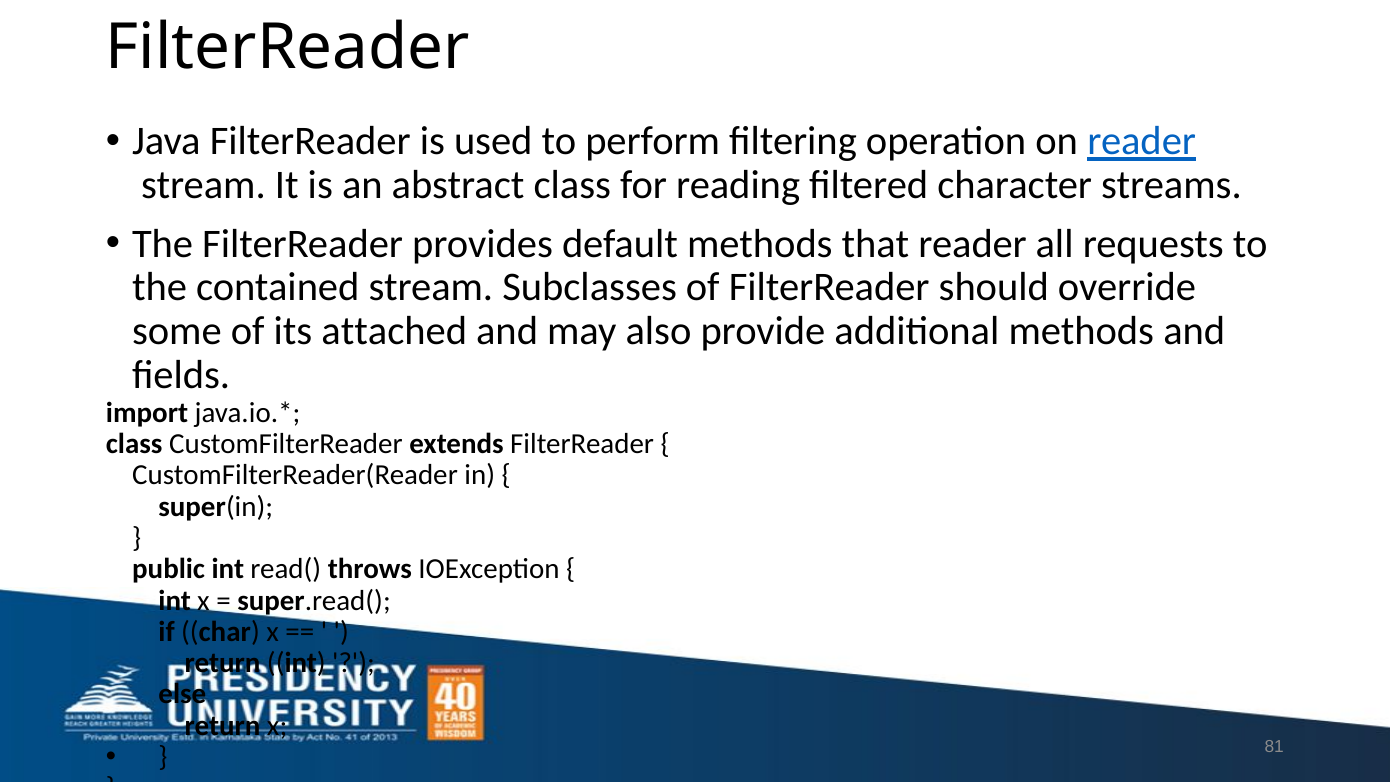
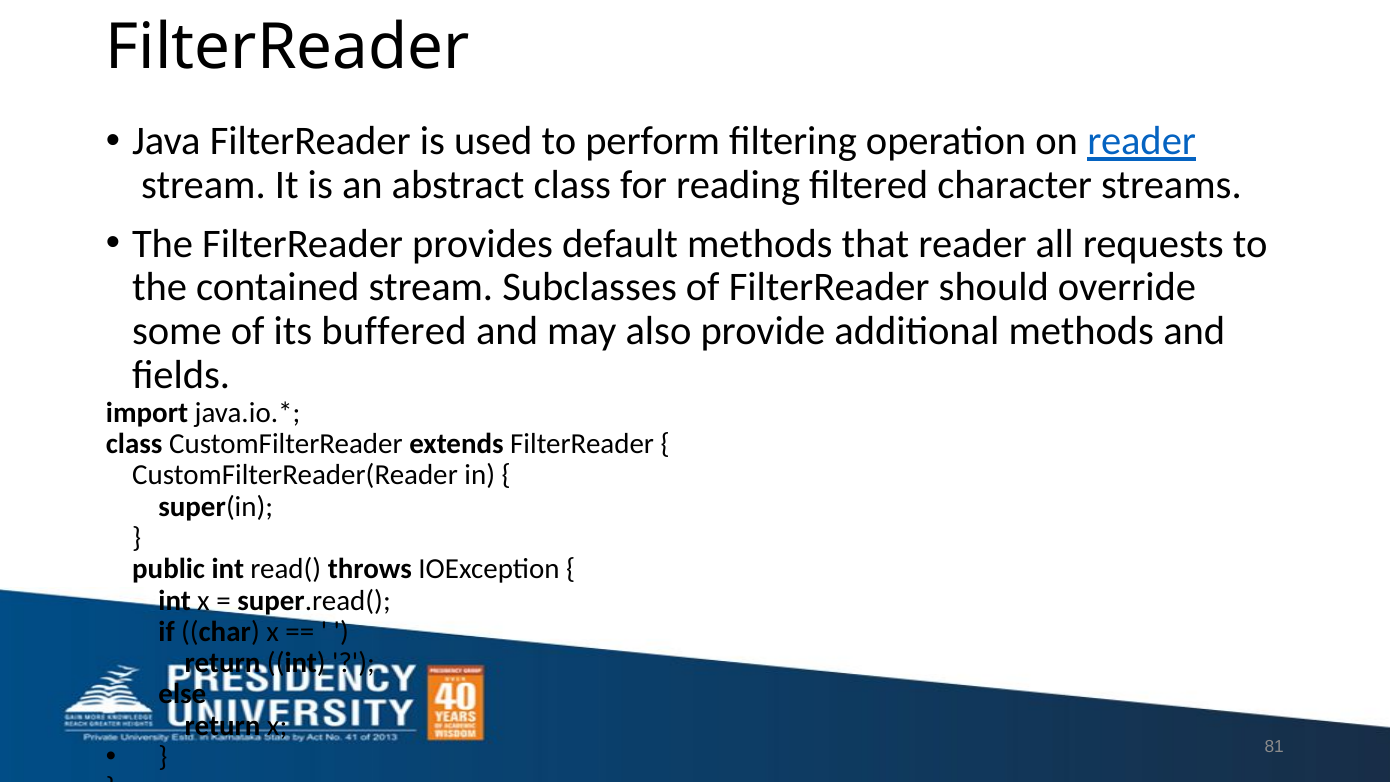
attached: attached -> buffered
